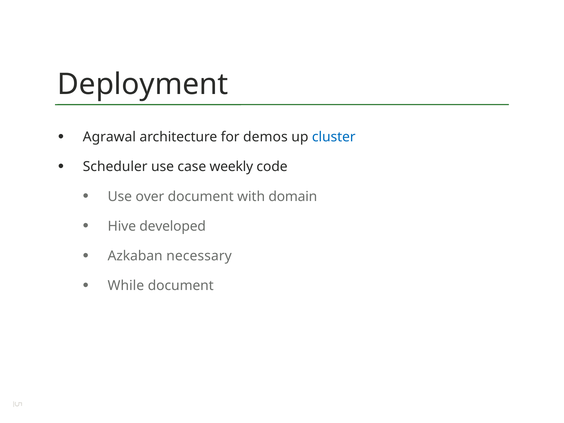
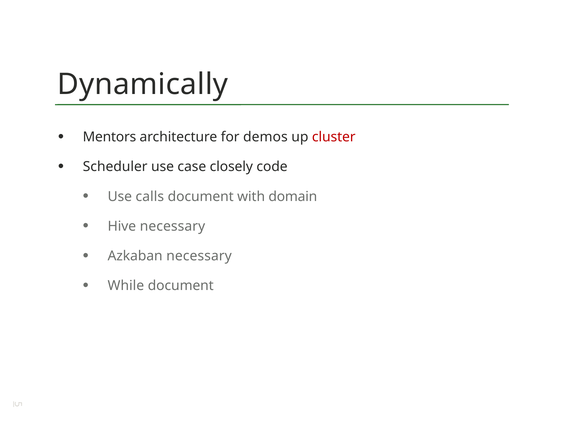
Deployment: Deployment -> Dynamically
Agrawal: Agrawal -> Mentors
cluster colour: blue -> red
weekly: weekly -> closely
over: over -> calls
Hive developed: developed -> necessary
